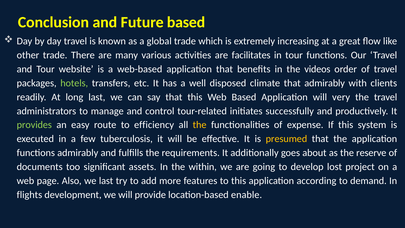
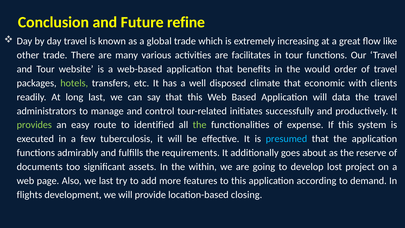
Future based: based -> refine
videos: videos -> would
that admirably: admirably -> economic
very: very -> data
efficiency: efficiency -> identified
the at (200, 125) colour: yellow -> light green
presumed colour: yellow -> light blue
enable: enable -> closing
